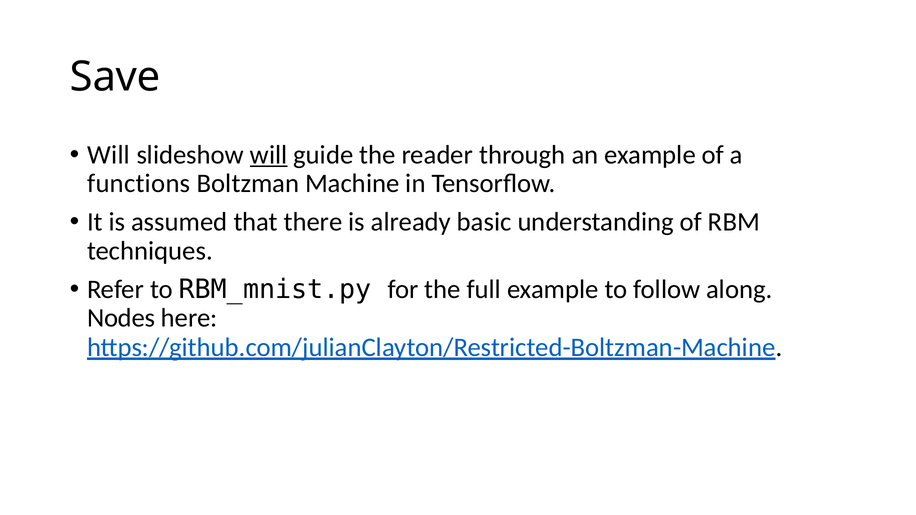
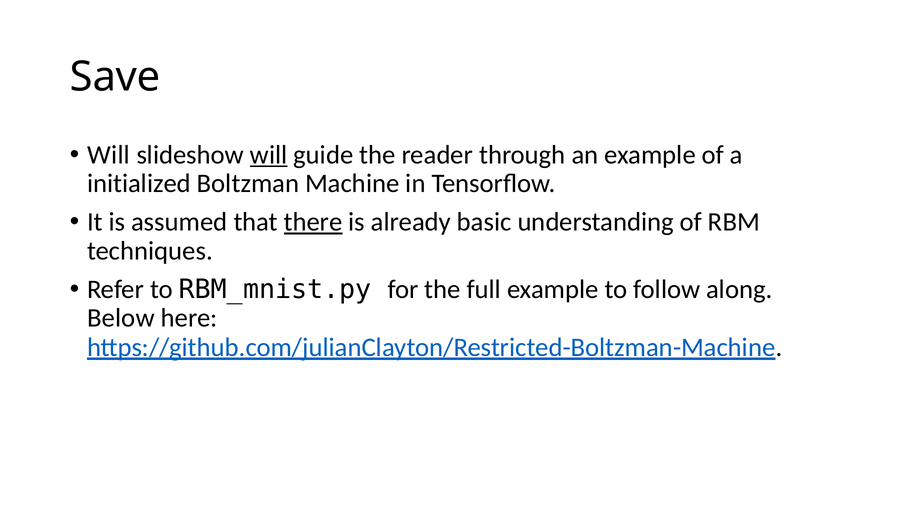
functions: functions -> initialized
there underline: none -> present
Nodes: Nodes -> Below
